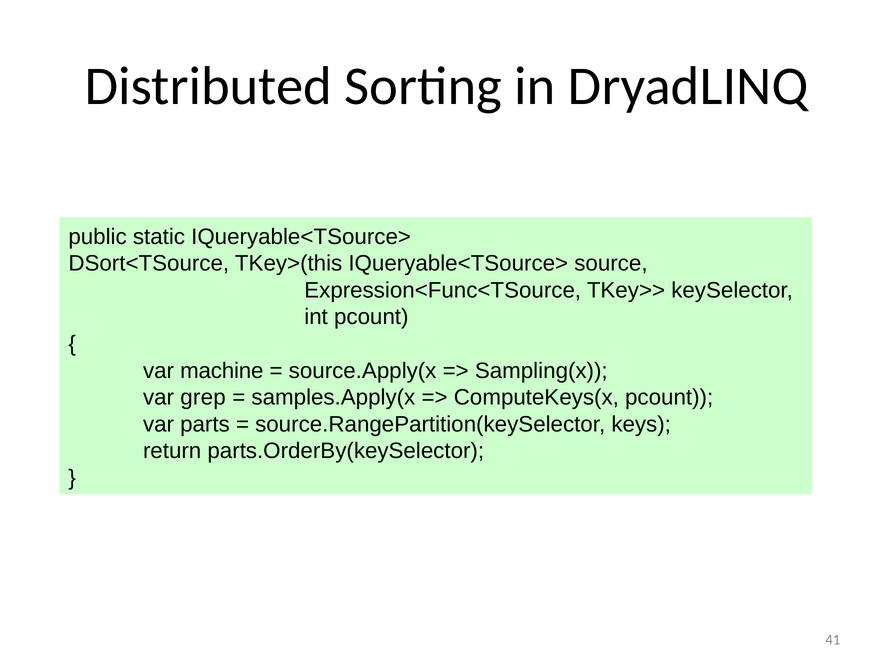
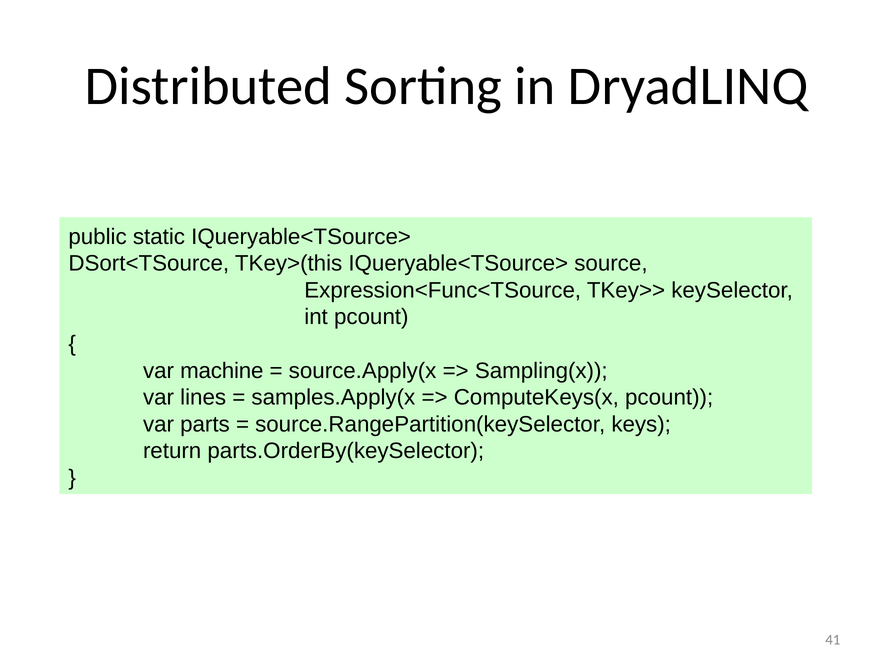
grep: grep -> lines
